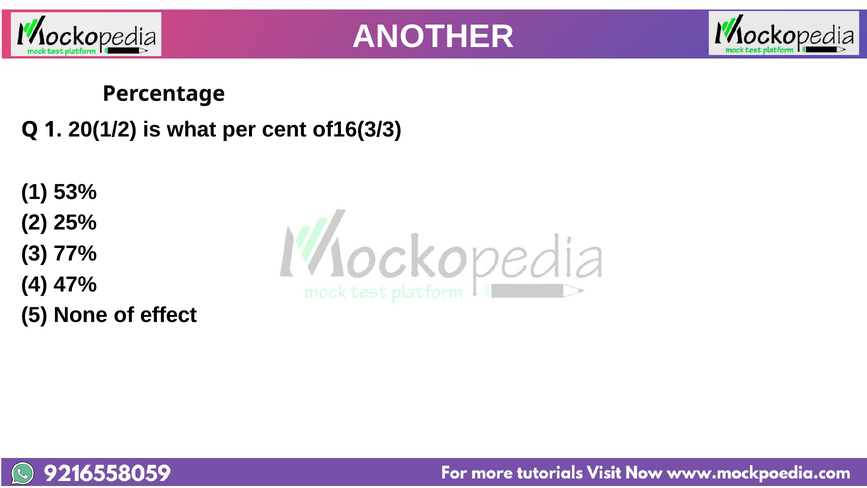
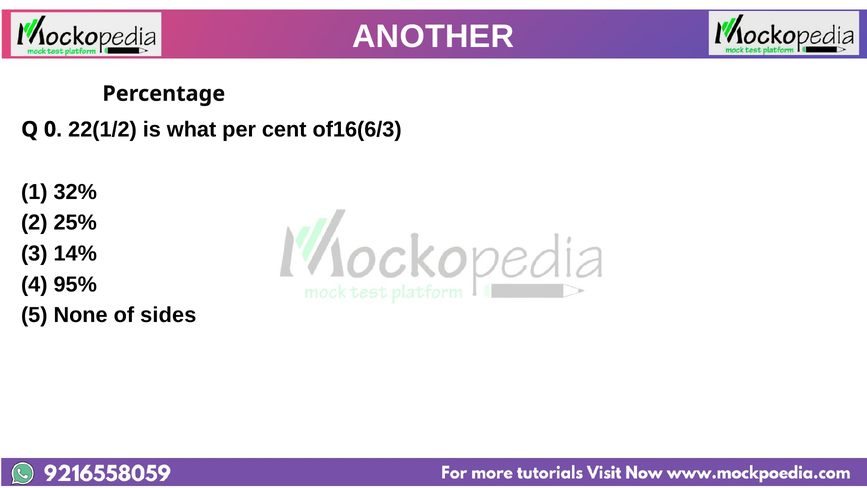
Q 1: 1 -> 0
20(1/2: 20(1/2 -> 22(1/2
of16(3/3: of16(3/3 -> of16(6/3
53%: 53% -> 32%
77%: 77% -> 14%
47%: 47% -> 95%
effect: effect -> sides
